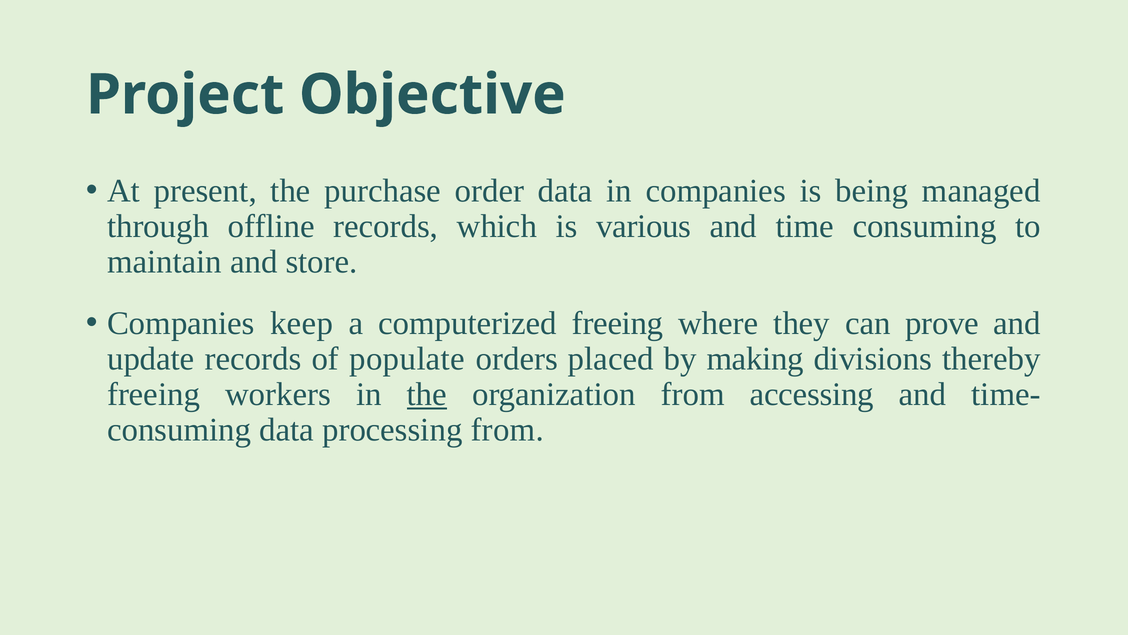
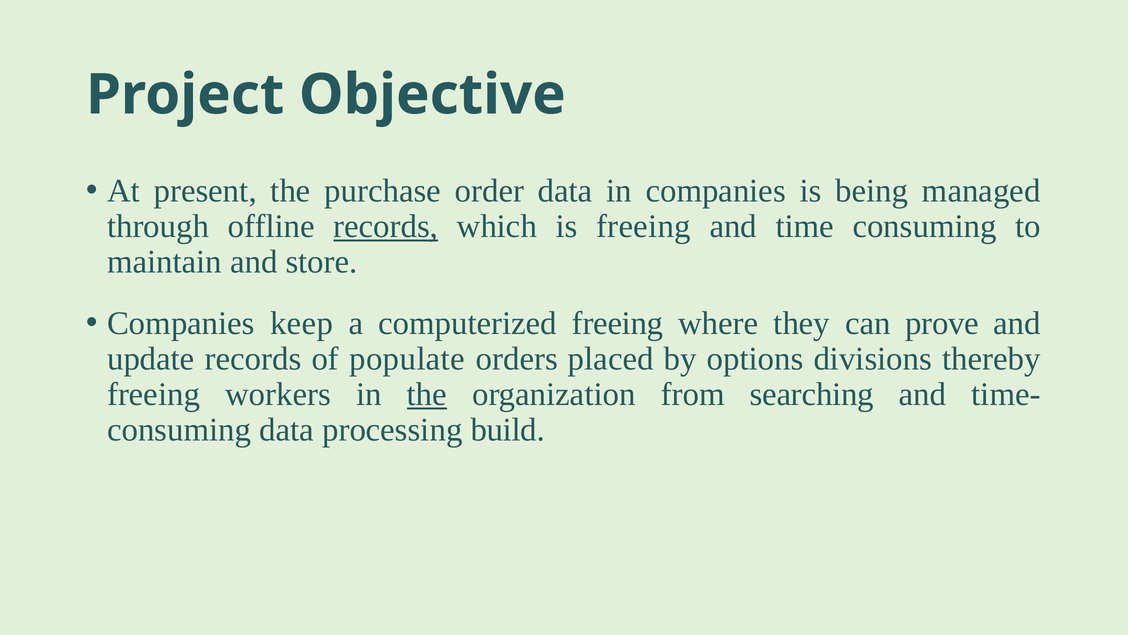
records at (386, 226) underline: none -> present
is various: various -> freeing
making: making -> options
accessing: accessing -> searching
processing from: from -> build
